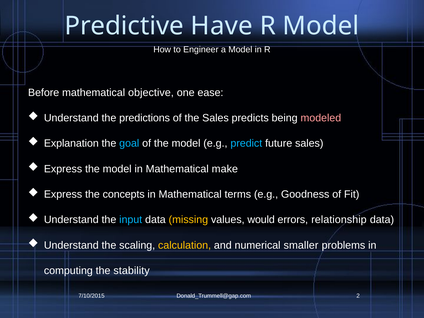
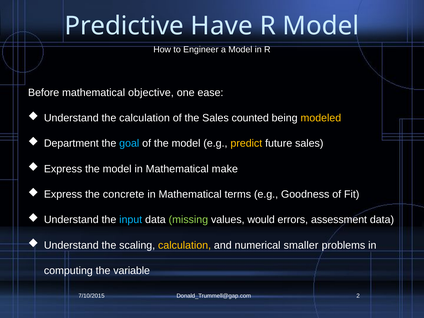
the predictions: predictions -> calculation
predicts: predicts -> counted
modeled colour: pink -> yellow
Explanation: Explanation -> Department
predict colour: light blue -> yellow
concepts: concepts -> concrete
missing colour: yellow -> light green
relationship: relationship -> assessment
stability: stability -> variable
